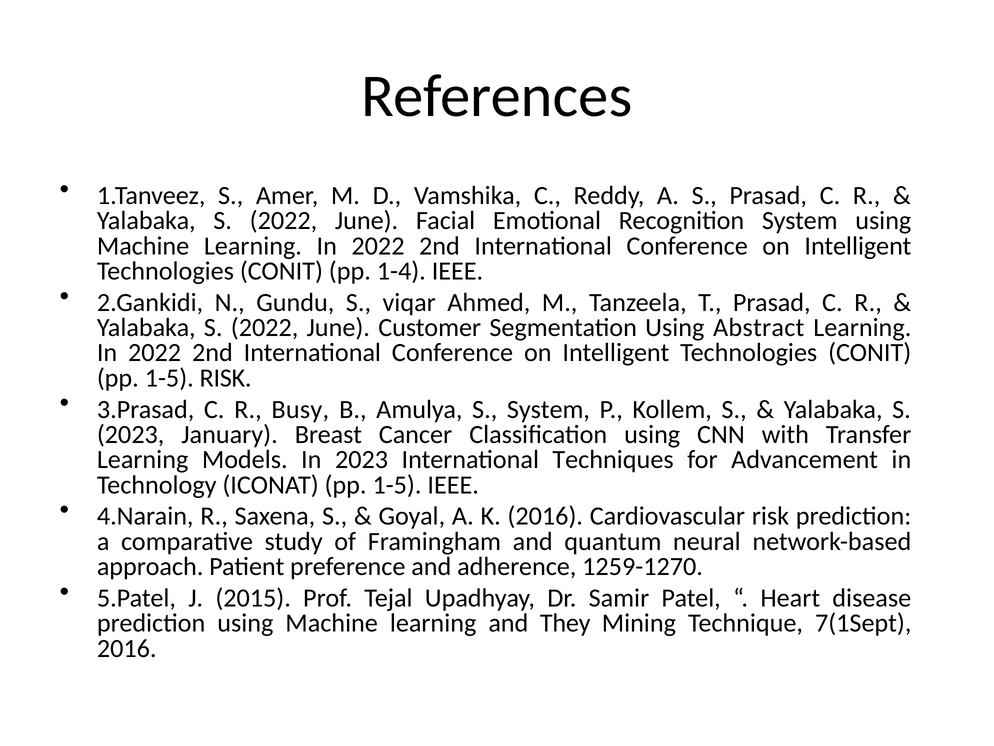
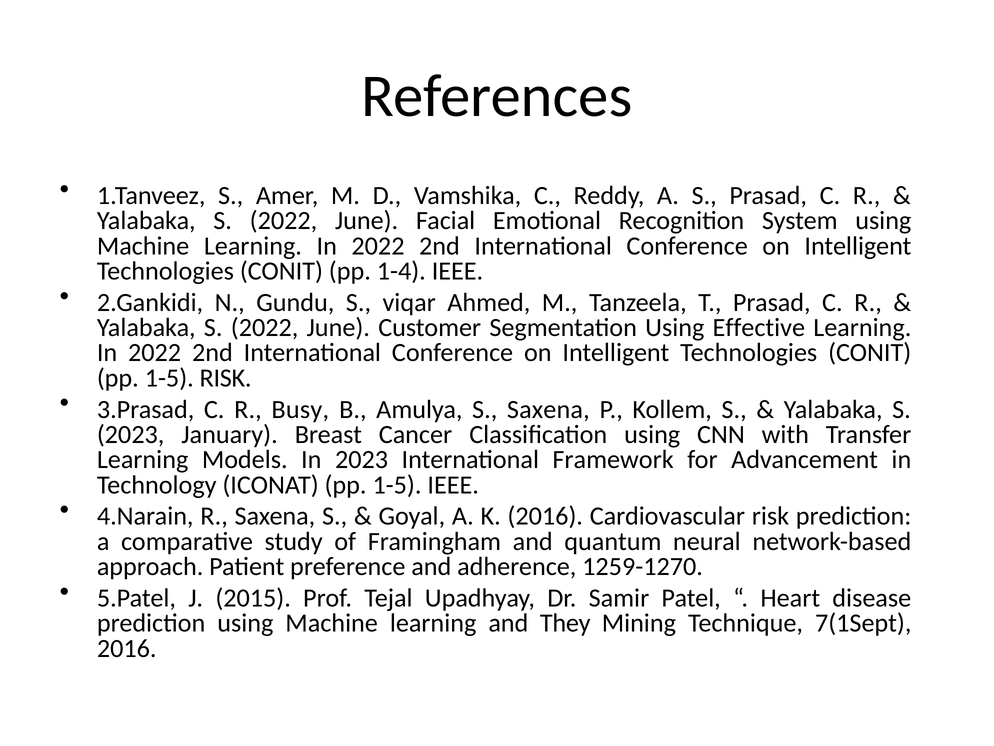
Abstract: Abstract -> Effective
S System: System -> Saxena
Techniques: Techniques -> Framework
